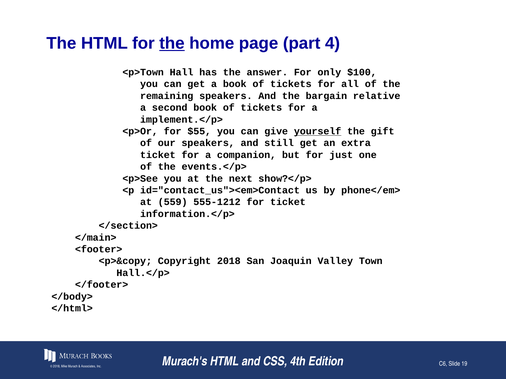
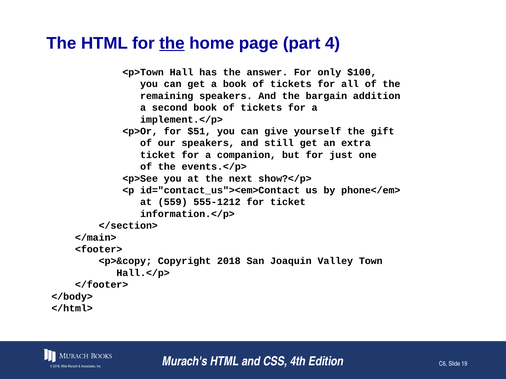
relative: relative -> addition
$55: $55 -> $51
yourself underline: present -> none
